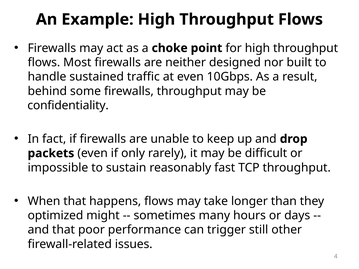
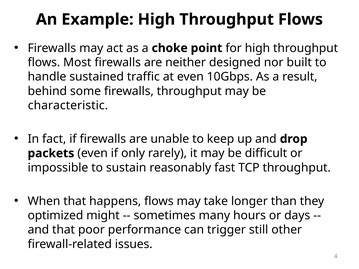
confidentiality: confidentiality -> characteristic
